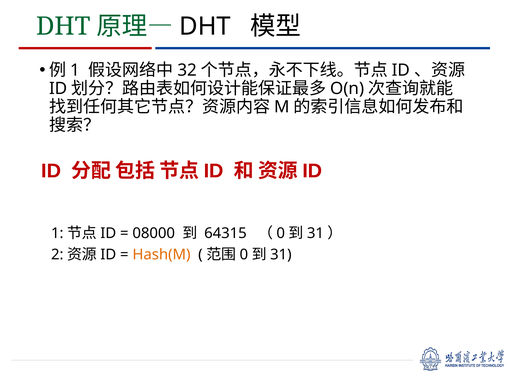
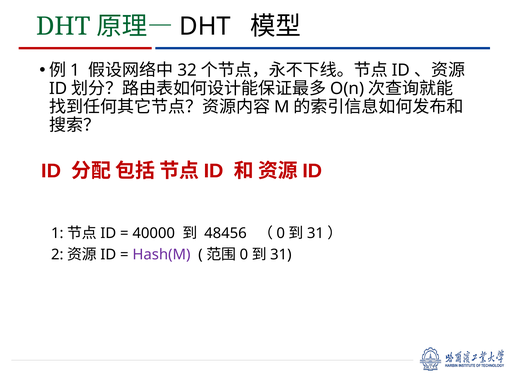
08000: 08000 -> 40000
64315: 64315 -> 48456
Hash(M colour: orange -> purple
